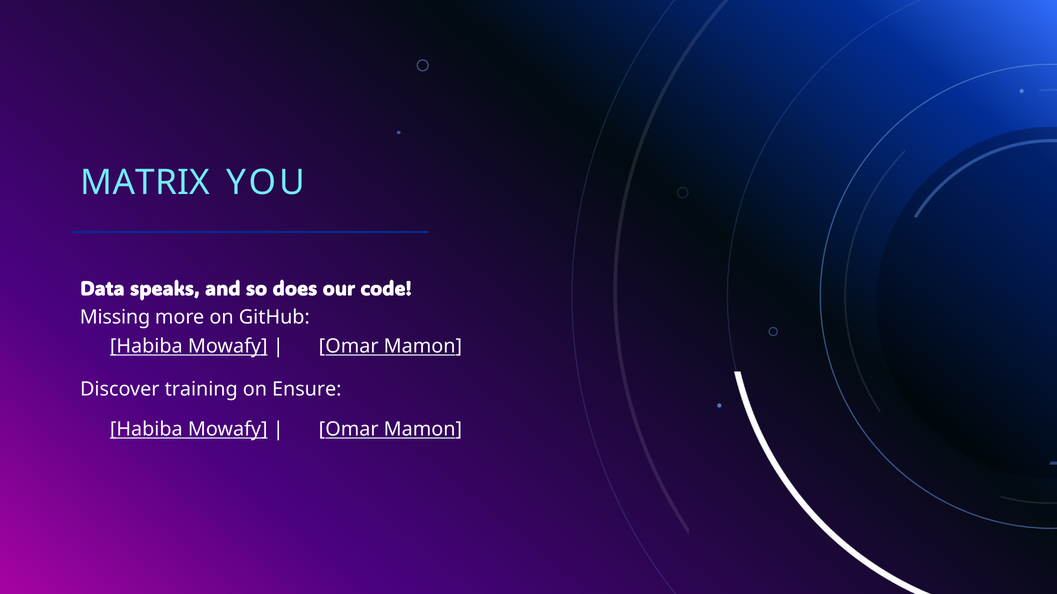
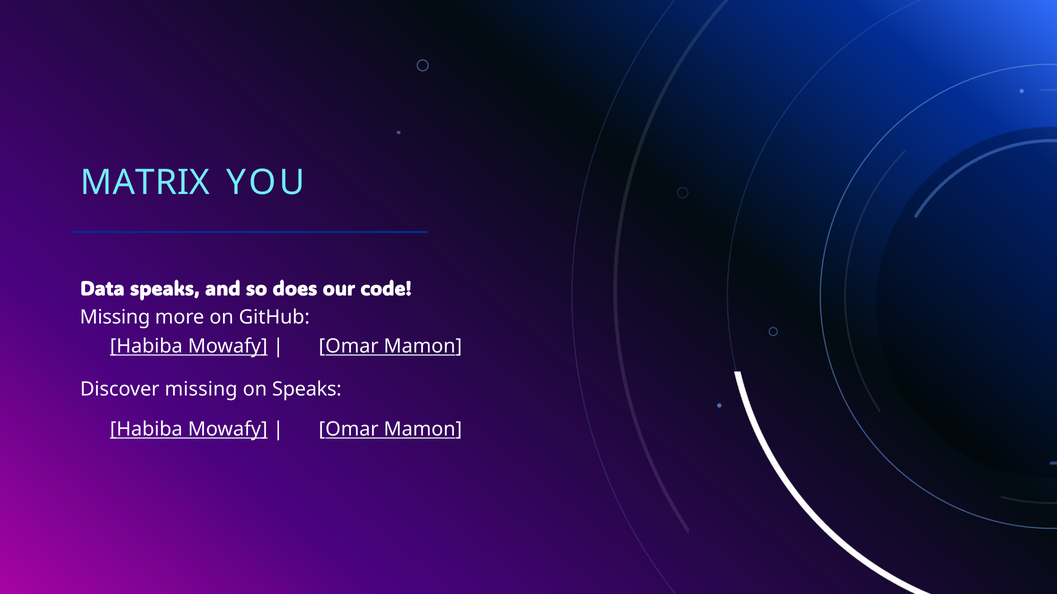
Discover training: training -> missing
on Ensure: Ensure -> Speaks
